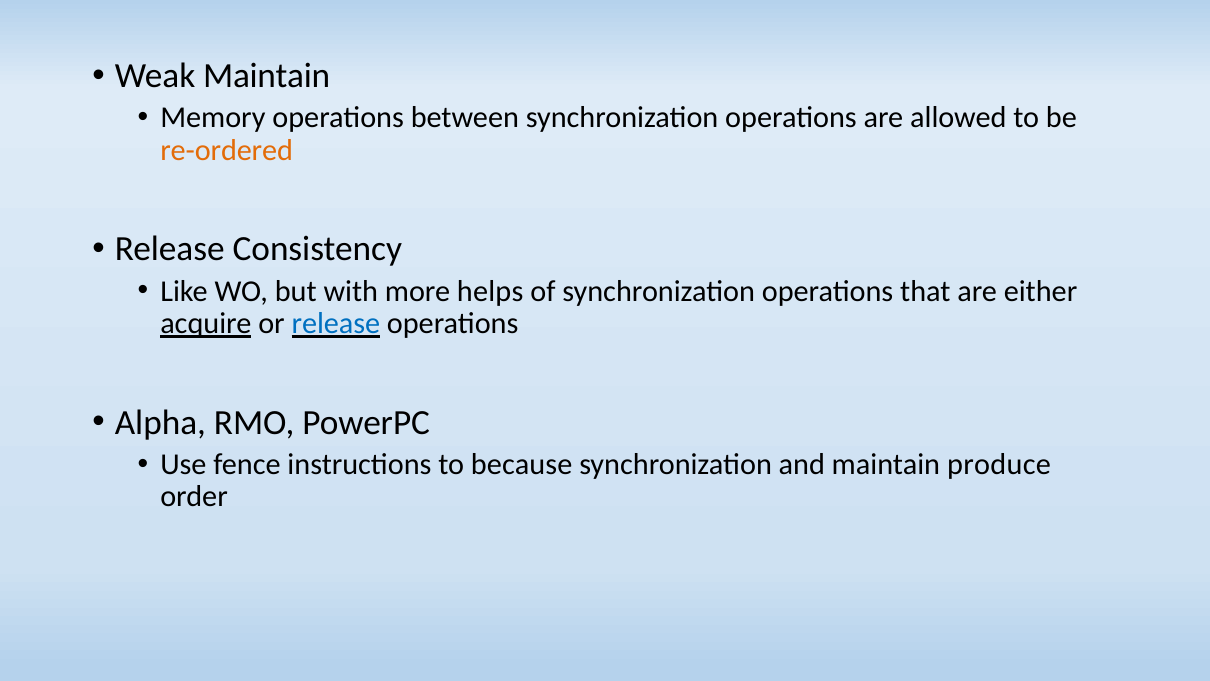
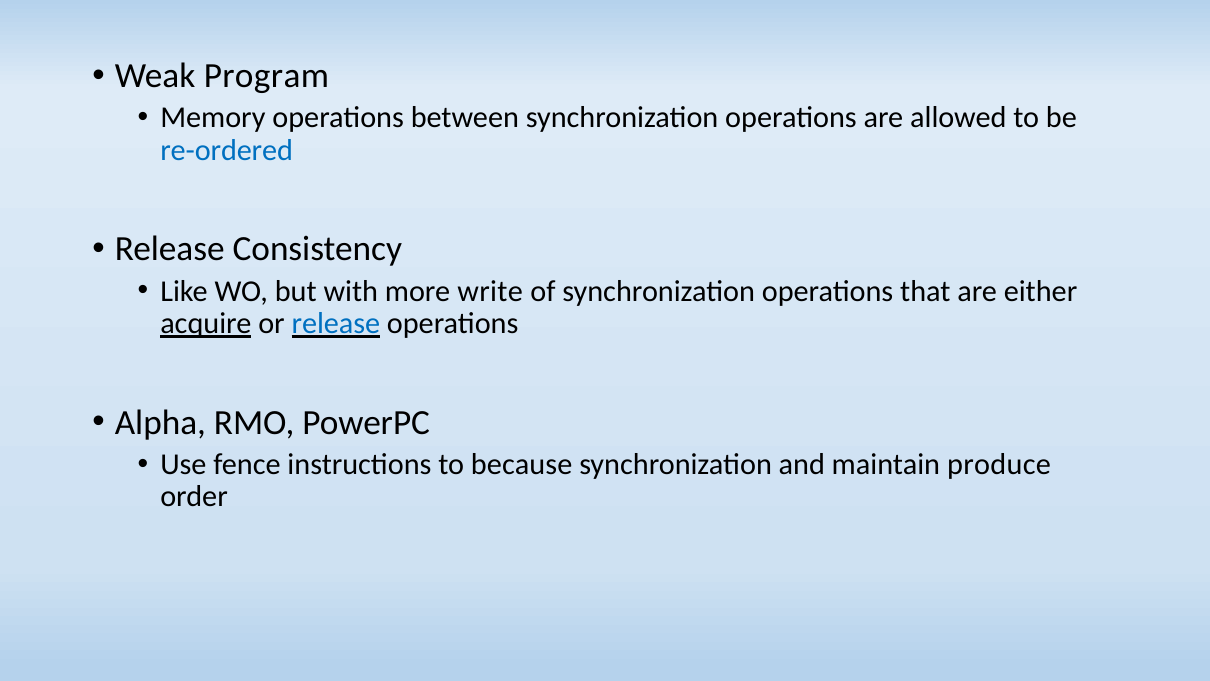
Weak Maintain: Maintain -> Program
re-ordered colour: orange -> blue
helps: helps -> write
